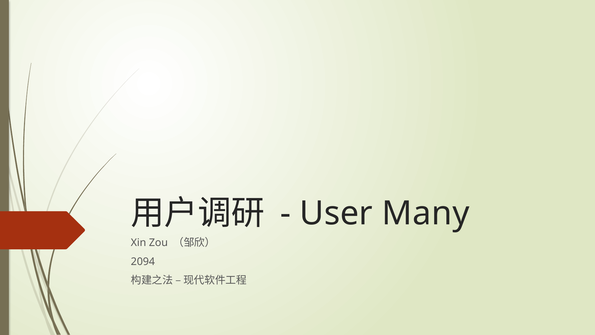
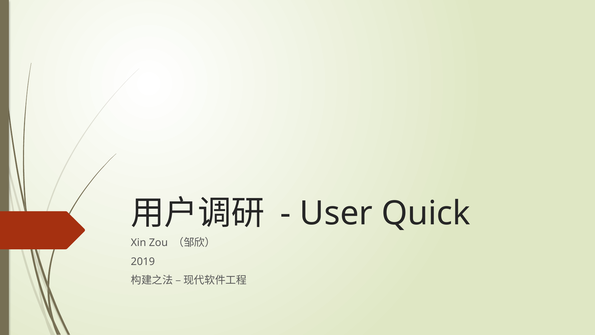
Many: Many -> Quick
2094: 2094 -> 2019
